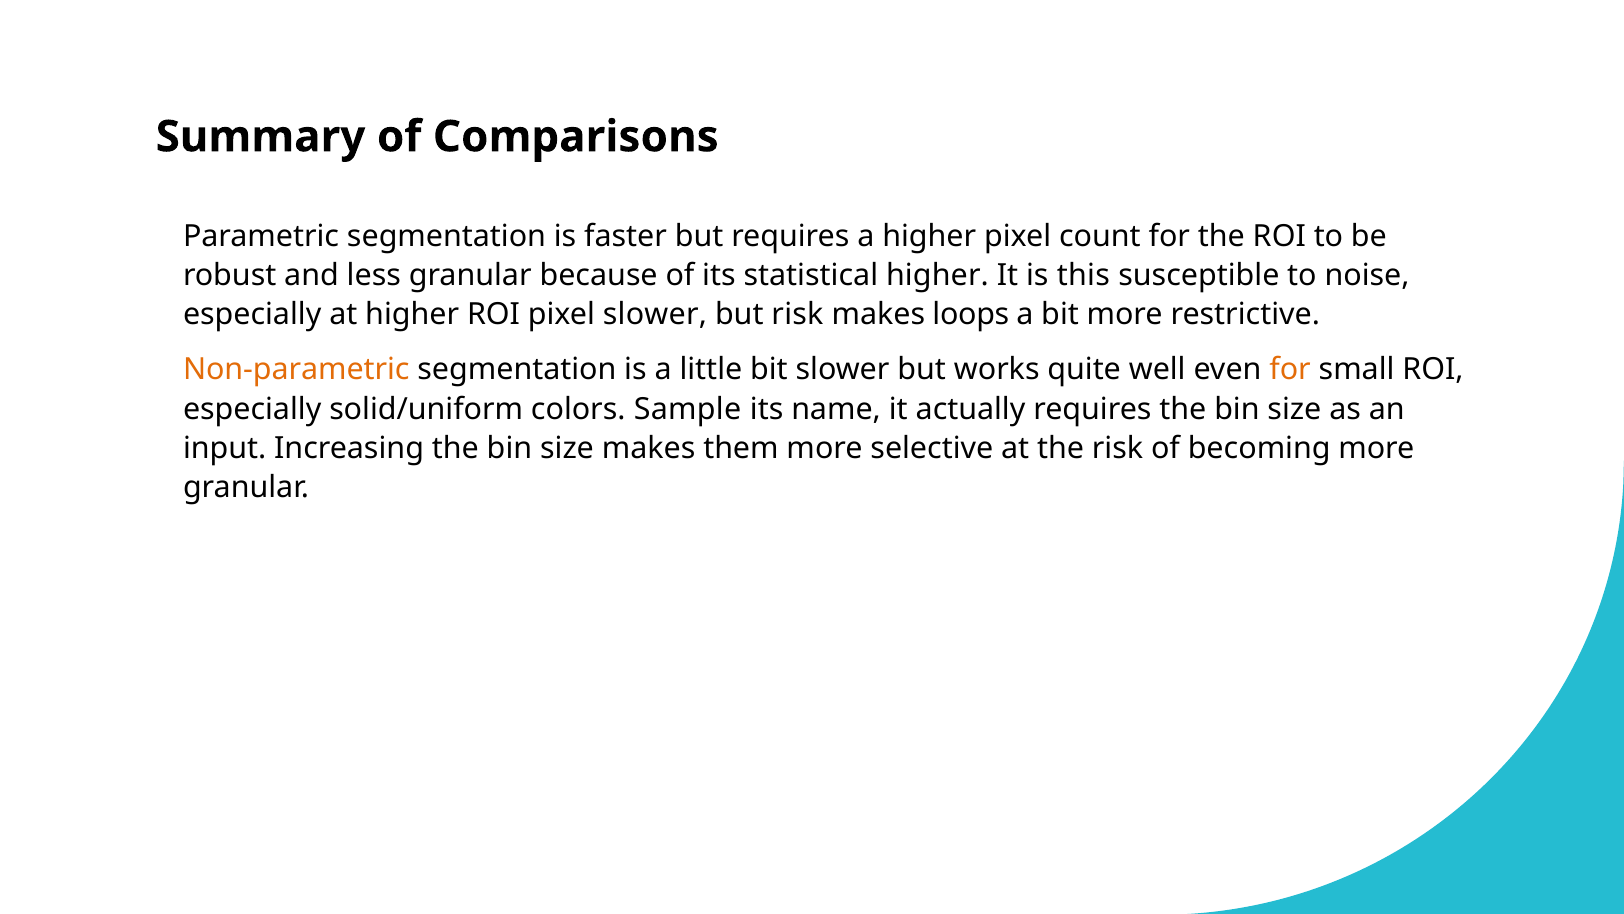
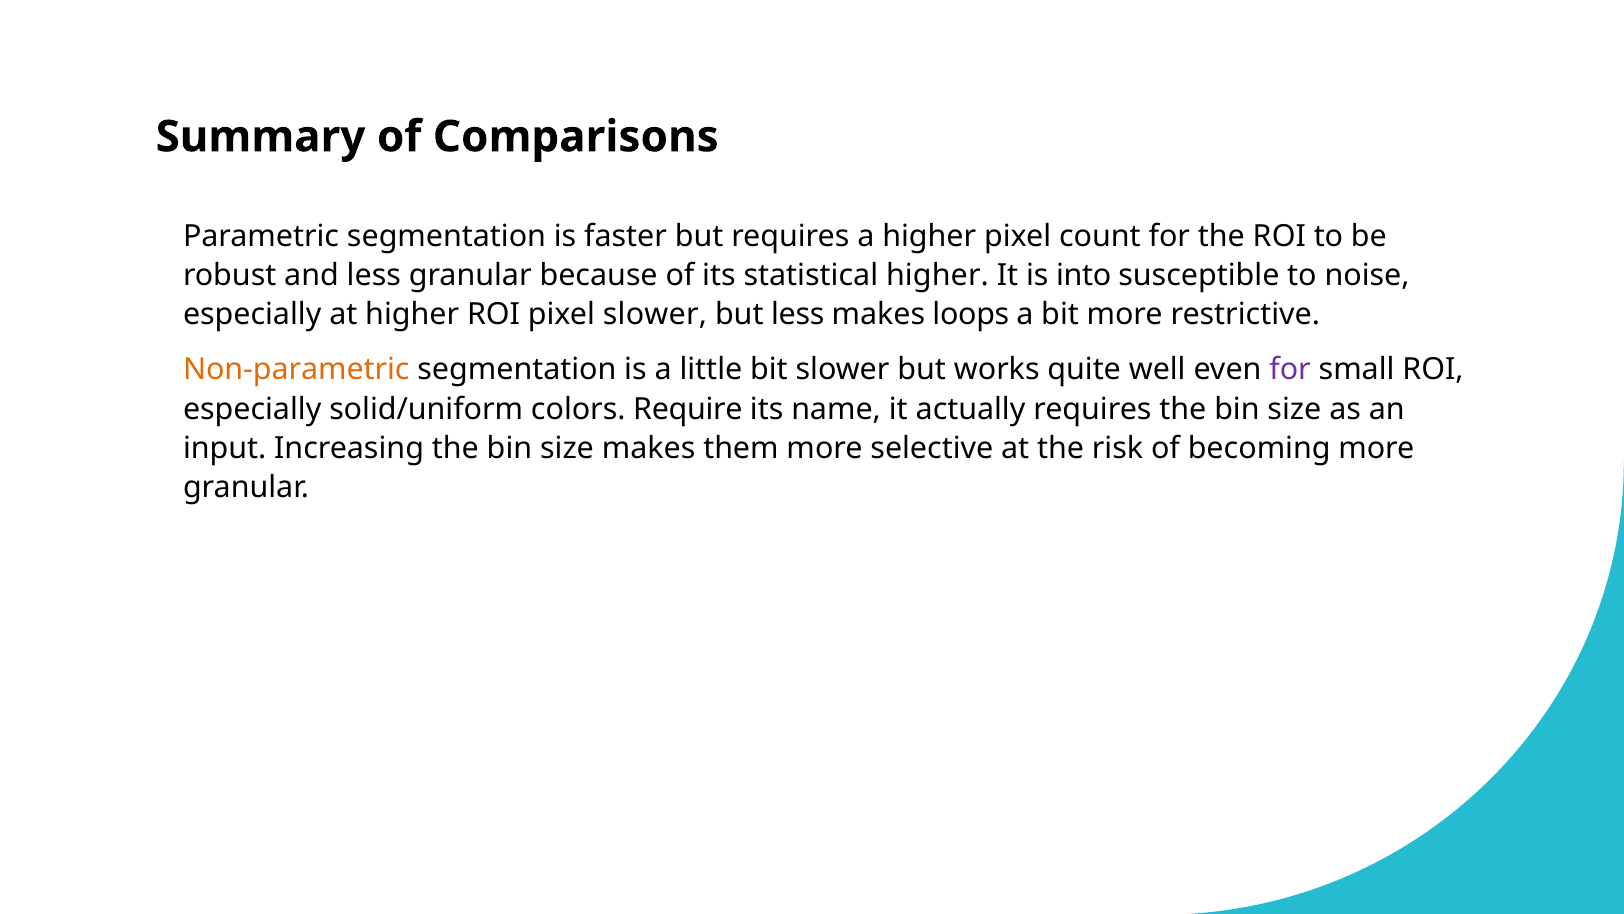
this: this -> into
but risk: risk -> less
for at (1290, 369) colour: orange -> purple
Sample: Sample -> Require
